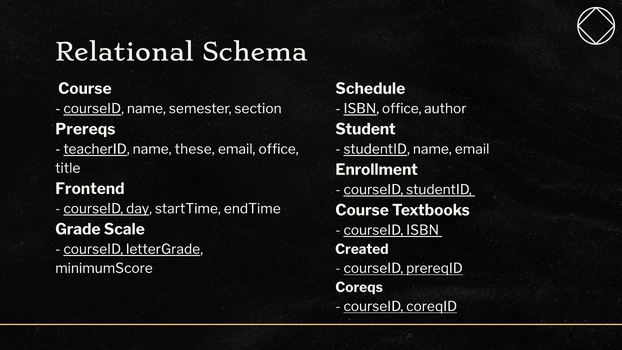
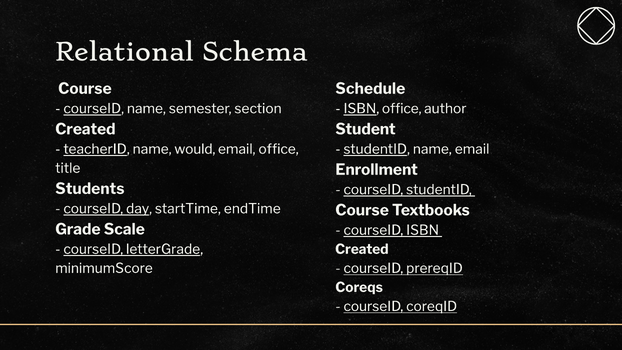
Prereqs at (85, 129): Prereqs -> Created
these: these -> would
Frontend: Frontend -> Students
